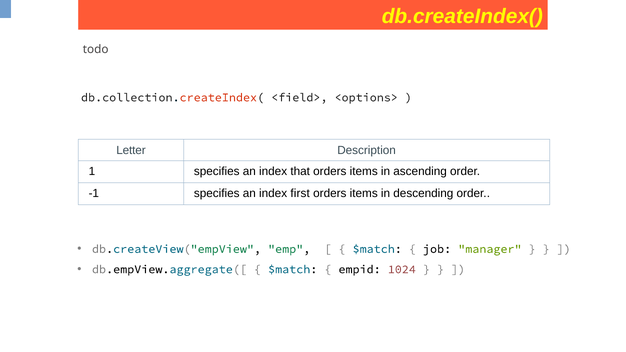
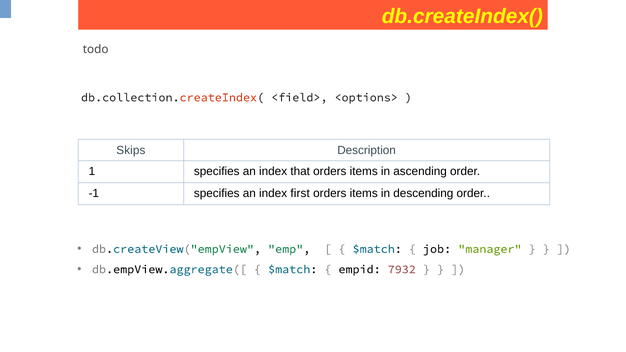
Letter: Letter -> Skips
1024: 1024 -> 7932
